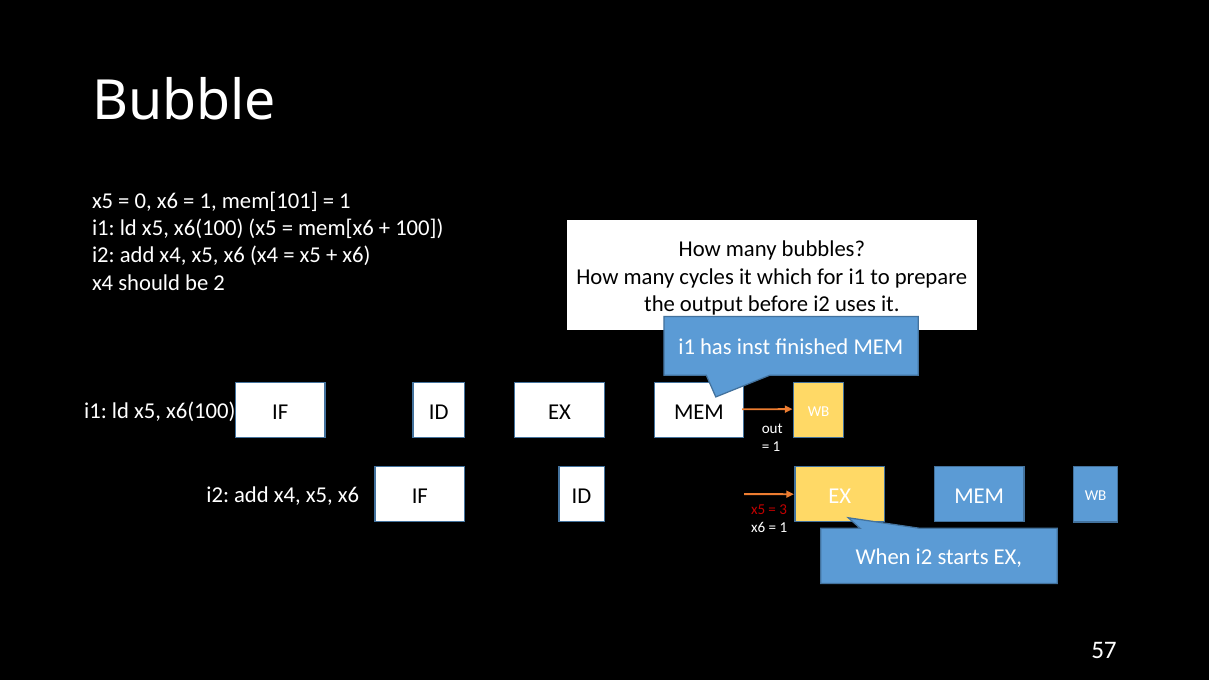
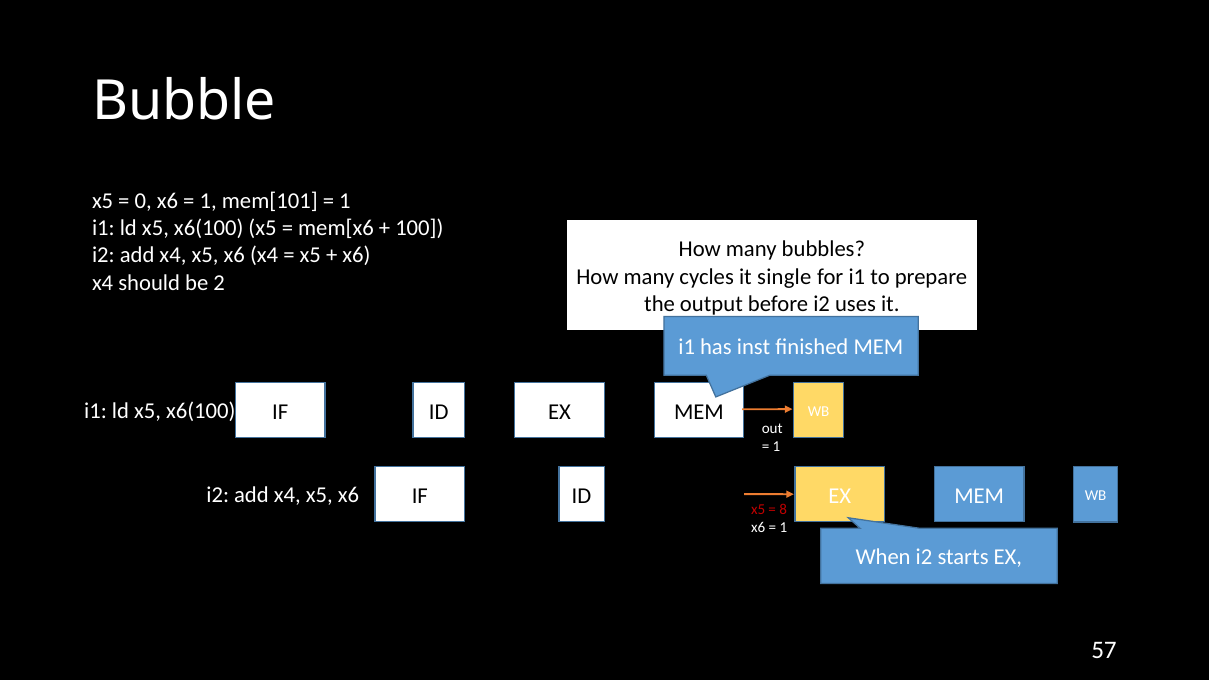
which: which -> single
3: 3 -> 8
